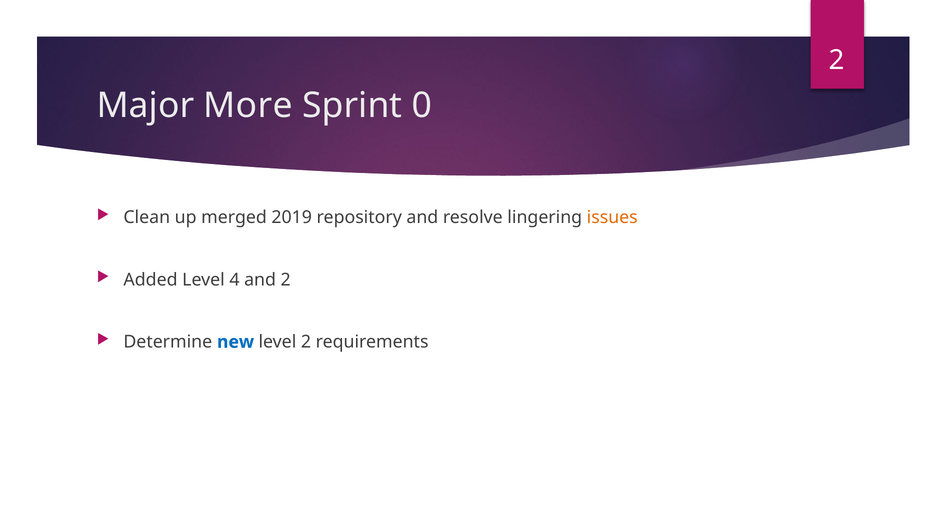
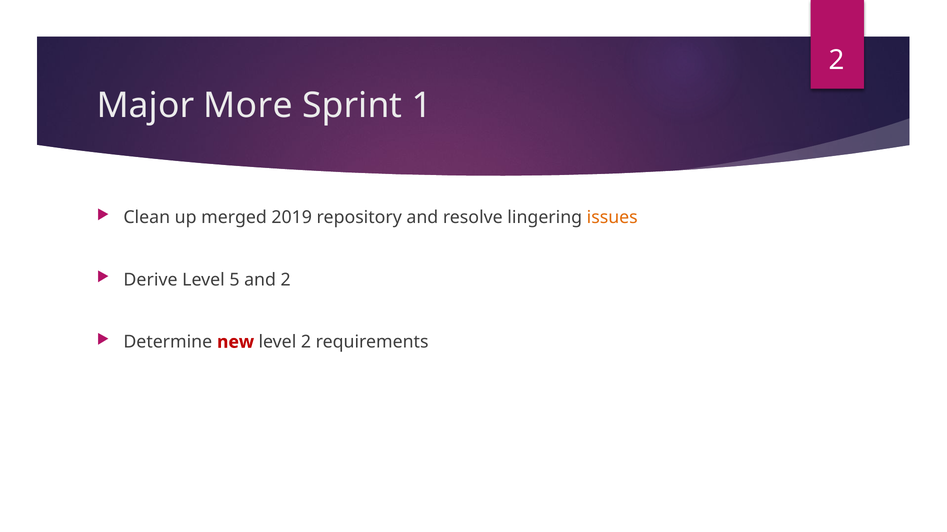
0: 0 -> 1
Added: Added -> Derive
4: 4 -> 5
new colour: blue -> red
